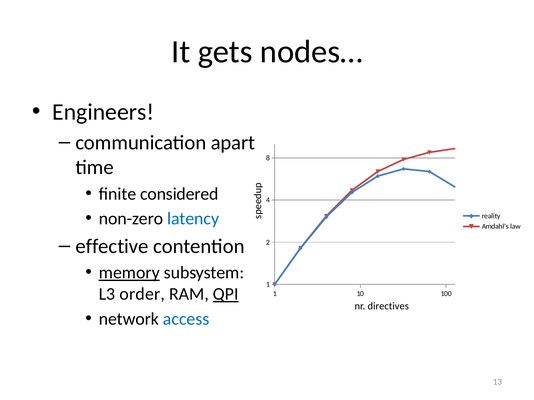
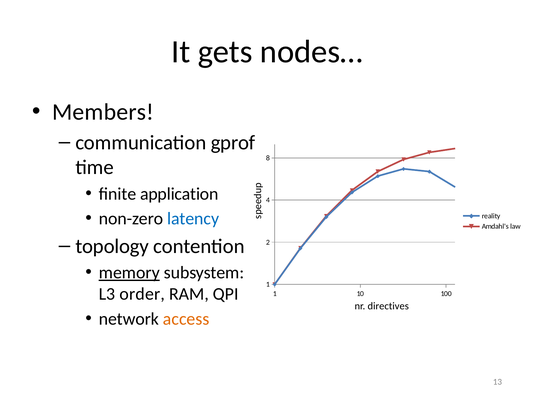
Engineers: Engineers -> Members
apart: apart -> gprof
considered: considered -> application
effective: effective -> topology
QPI underline: present -> none
access colour: blue -> orange
